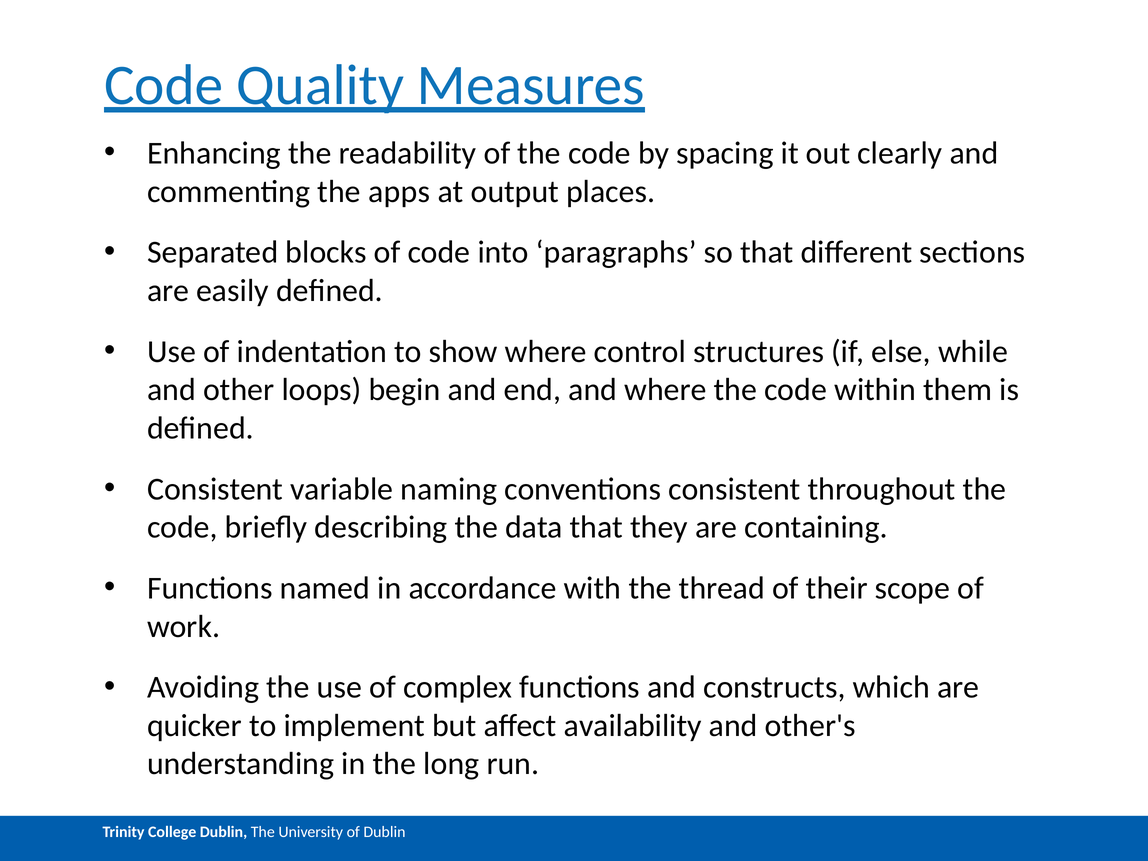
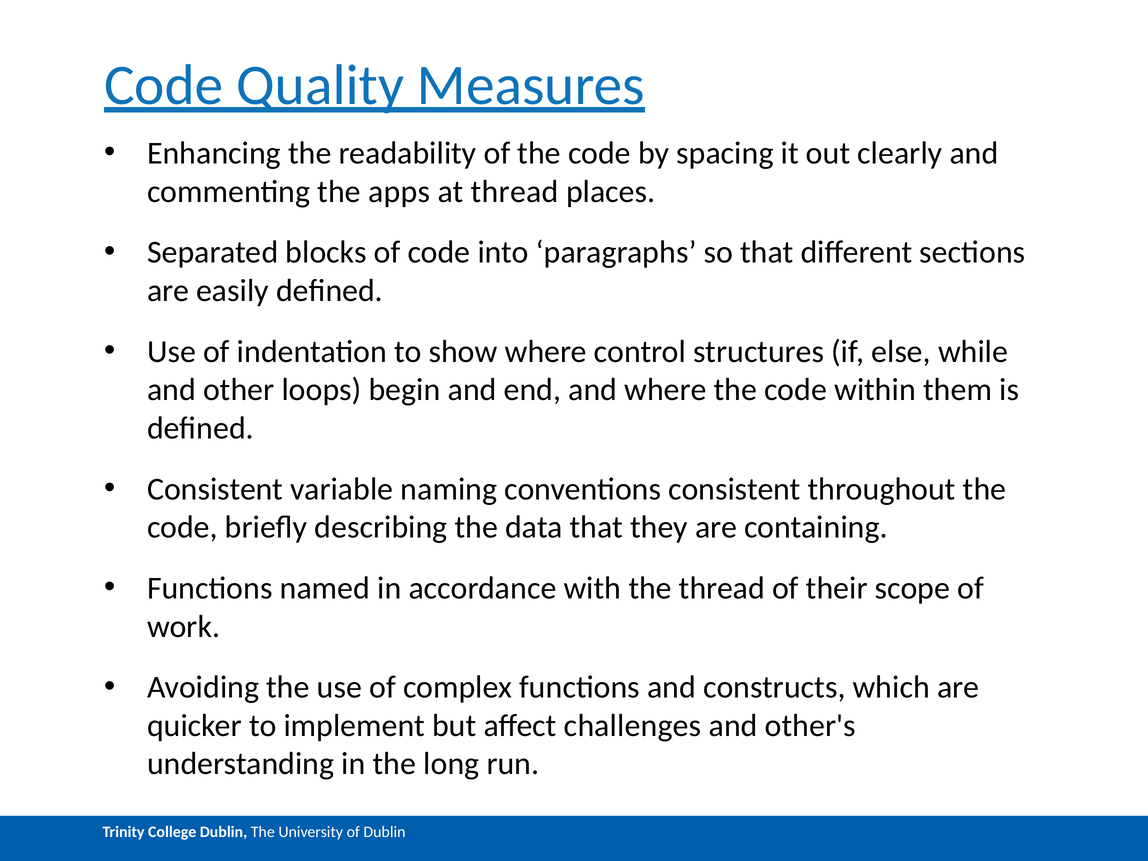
at output: output -> thread
availability: availability -> challenges
